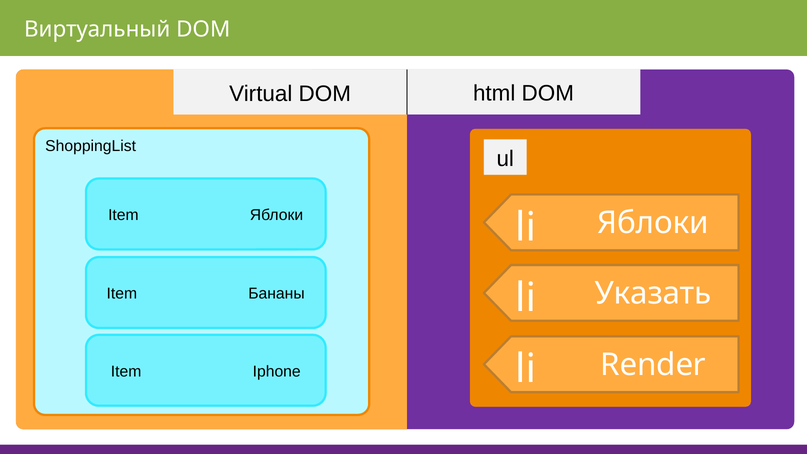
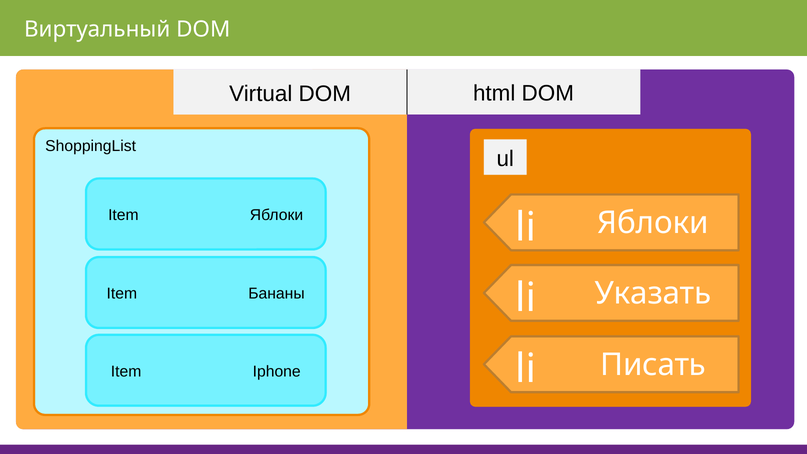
Render: Render -> Писать
